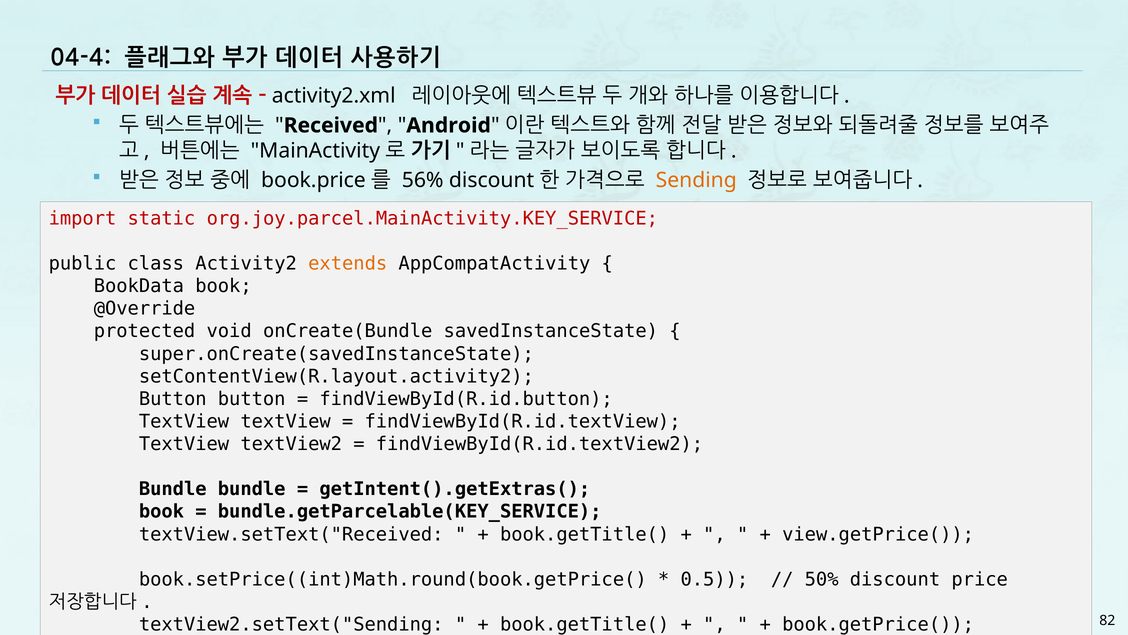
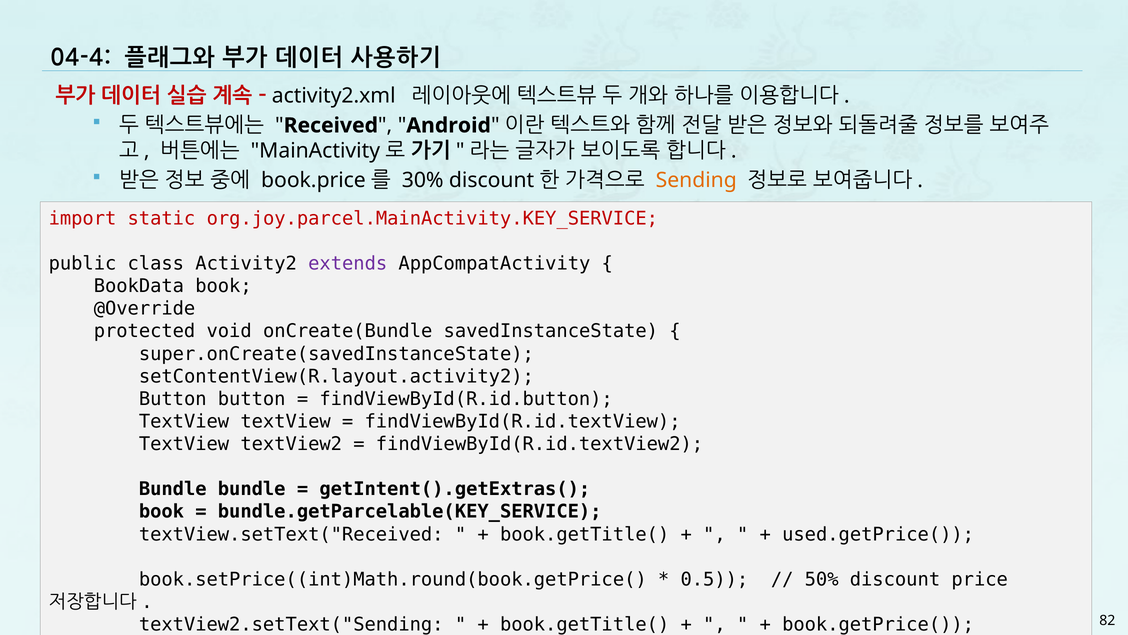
56%: 56% -> 30%
extends colour: orange -> purple
view.getPrice(: view.getPrice( -> used.getPrice(
